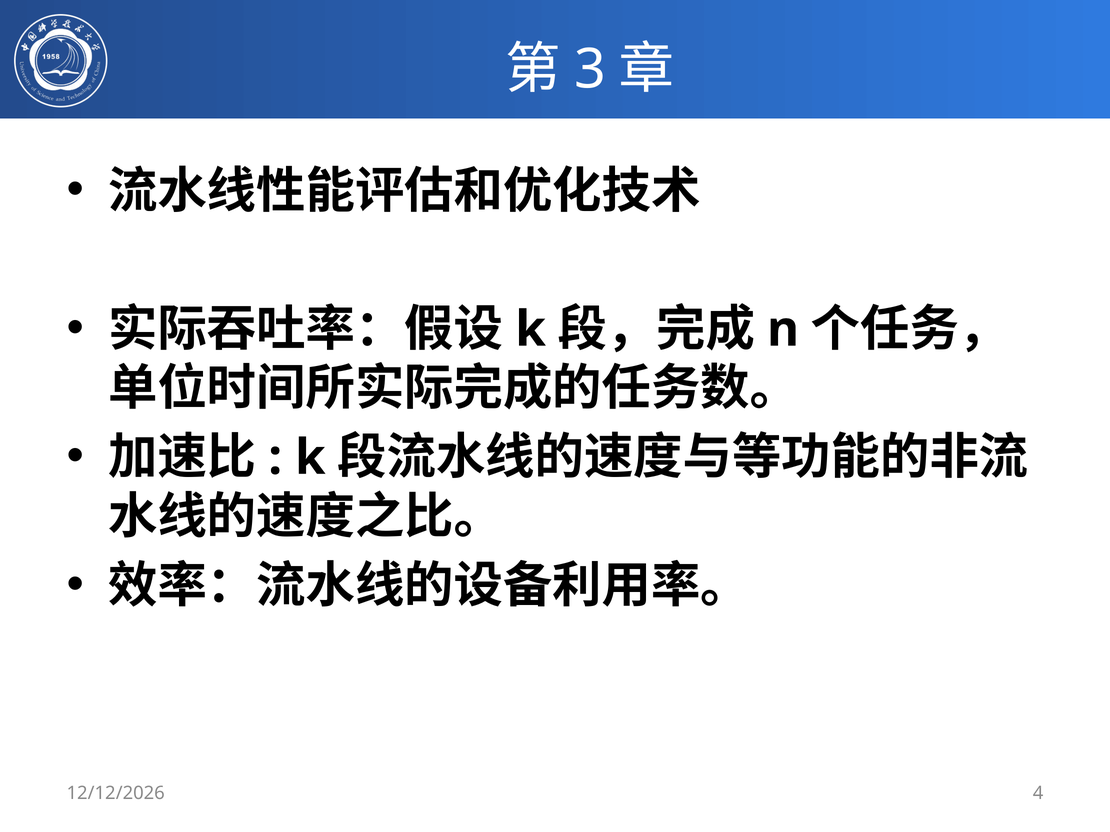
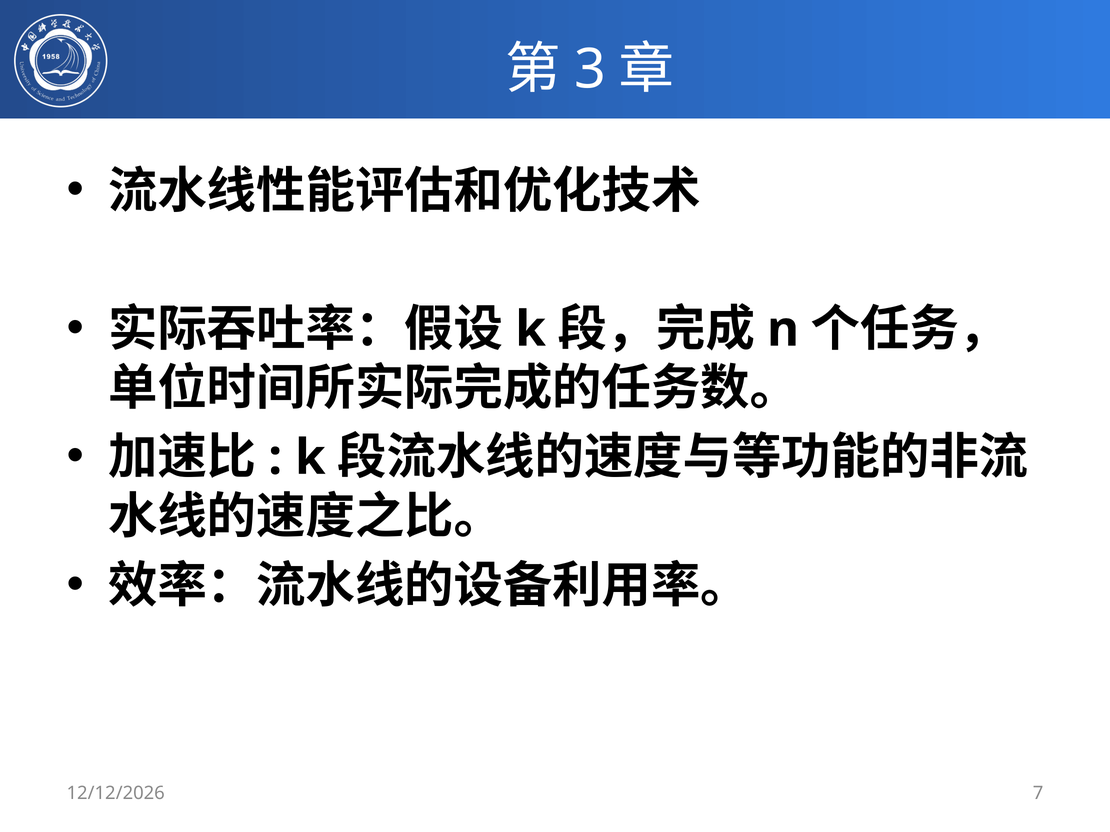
4: 4 -> 7
